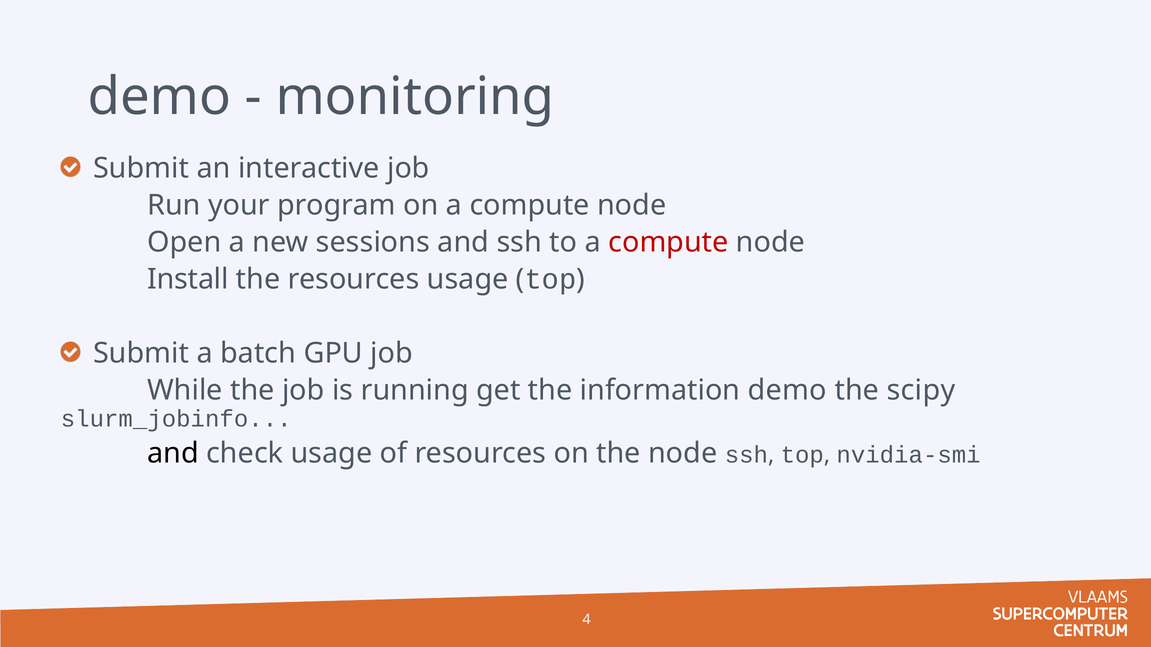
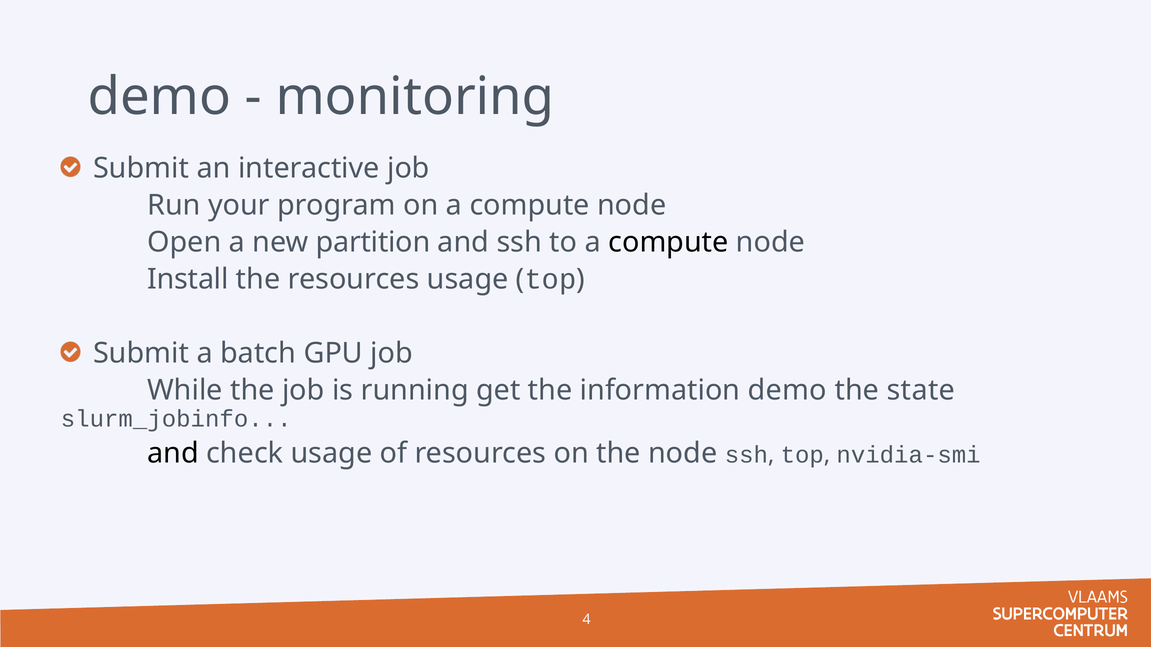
sessions: sessions -> partition
compute at (668, 242) colour: red -> black
scipy: scipy -> state
